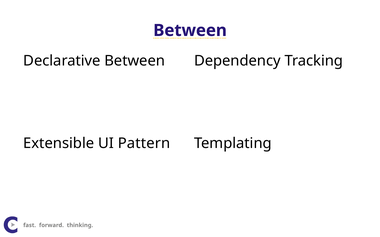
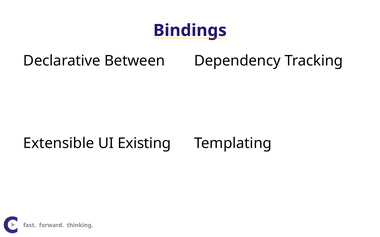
Between at (190, 30): Between -> Bindings
Pattern: Pattern -> Existing
